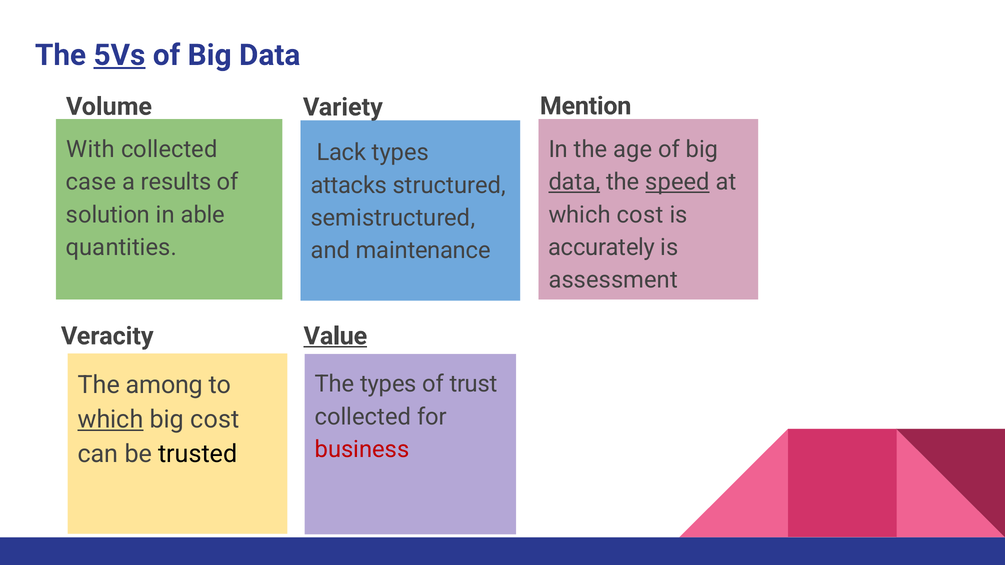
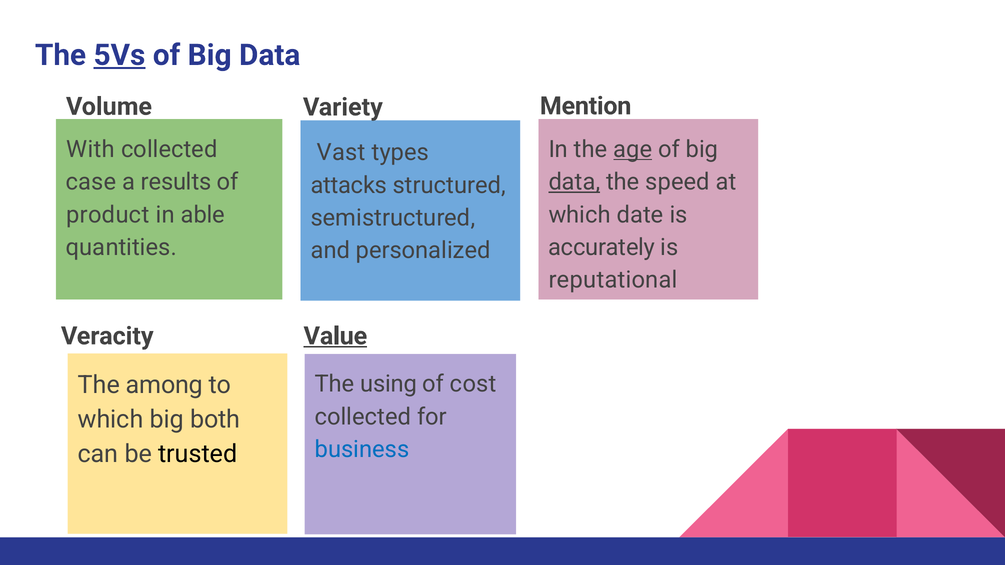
age underline: none -> present
Lack: Lack -> Vast
speed underline: present -> none
solution: solution -> product
which cost: cost -> date
maintenance: maintenance -> personalized
assessment: assessment -> reputational
The types: types -> using
trust: trust -> cost
which at (111, 420) underline: present -> none
big cost: cost -> both
business colour: red -> blue
